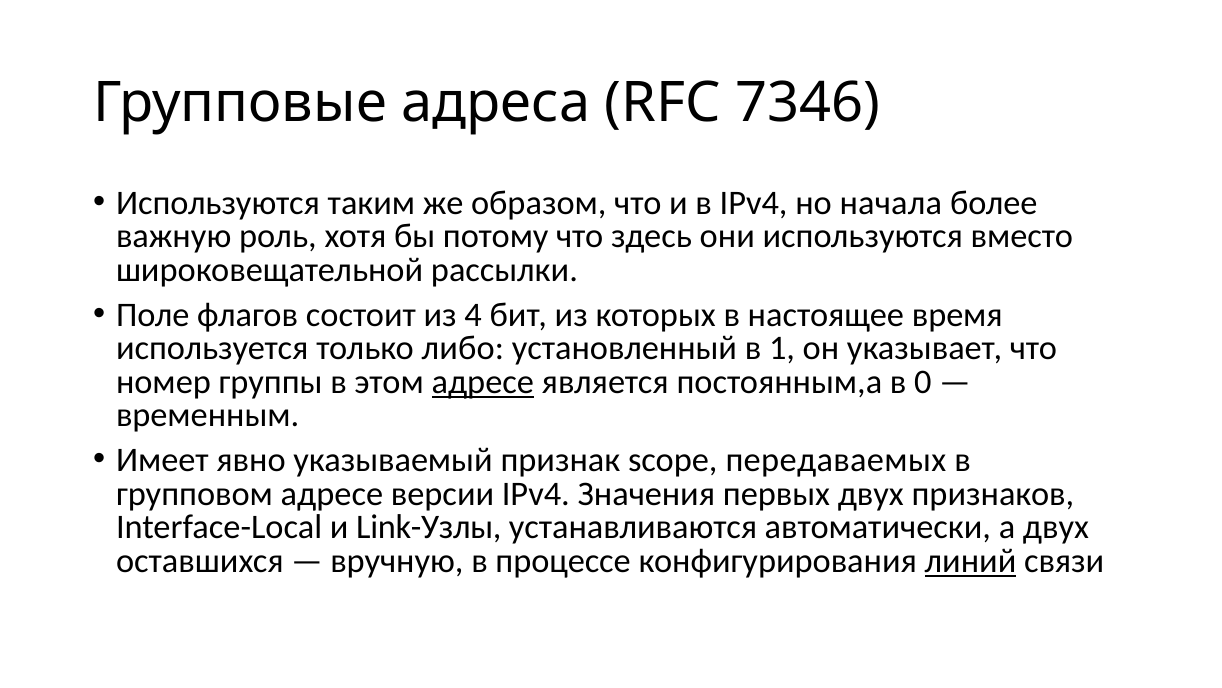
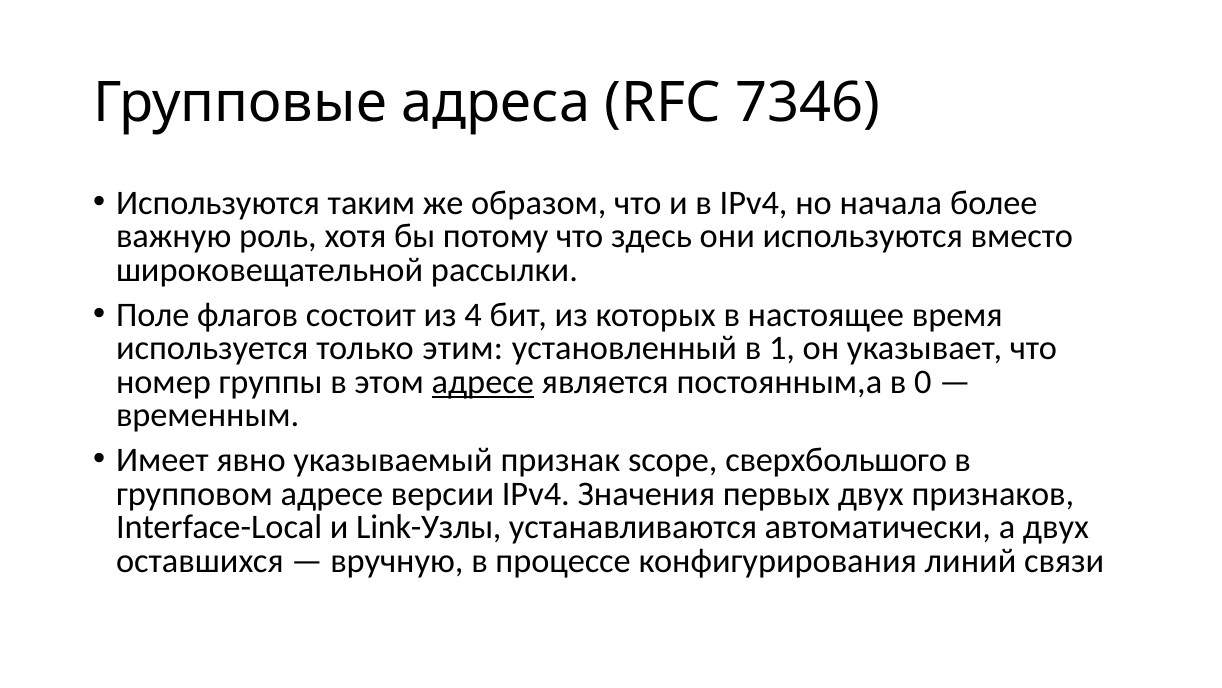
либо: либо -> этим
передаваемых: передаваемых -> сверхбольшого
линий underline: present -> none
